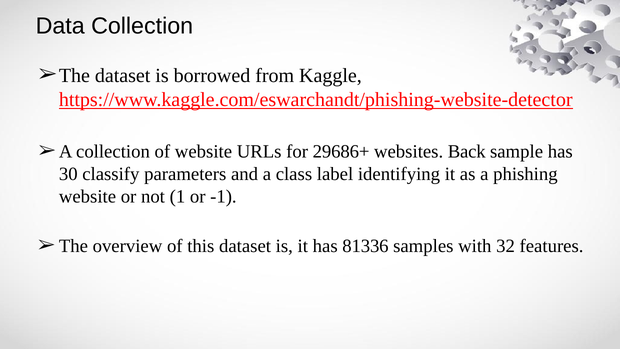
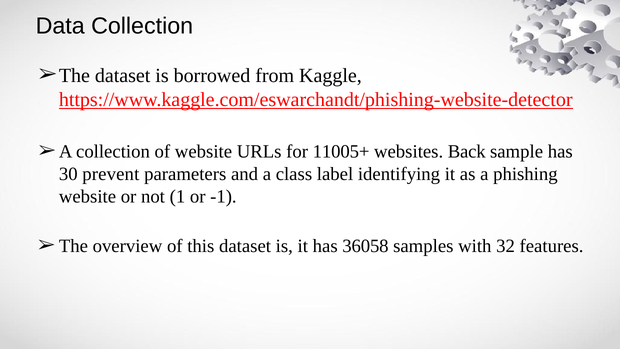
29686+: 29686+ -> 11005+
classify: classify -> prevent
81336: 81336 -> 36058
